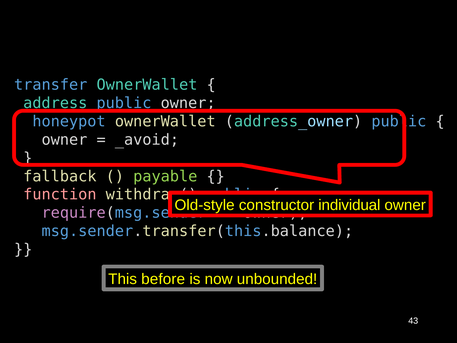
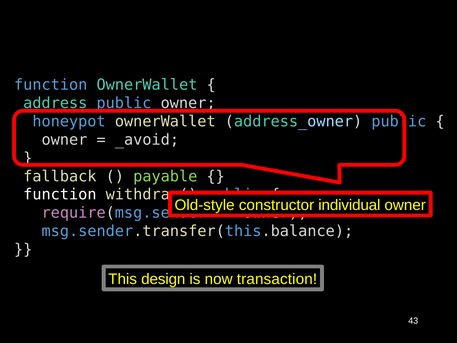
transfer at (51, 85): transfer -> function
function at (60, 194) colour: pink -> white
before: before -> design
unbounded: unbounded -> transaction
